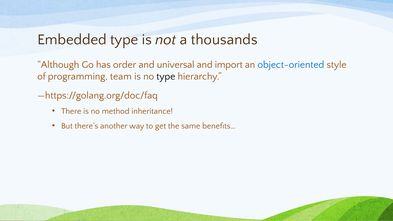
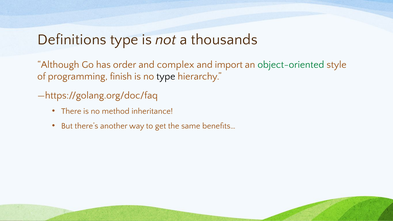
Embedded: Embedded -> Definitions
universal: universal -> complex
object-oriented colour: blue -> green
team: team -> finish
